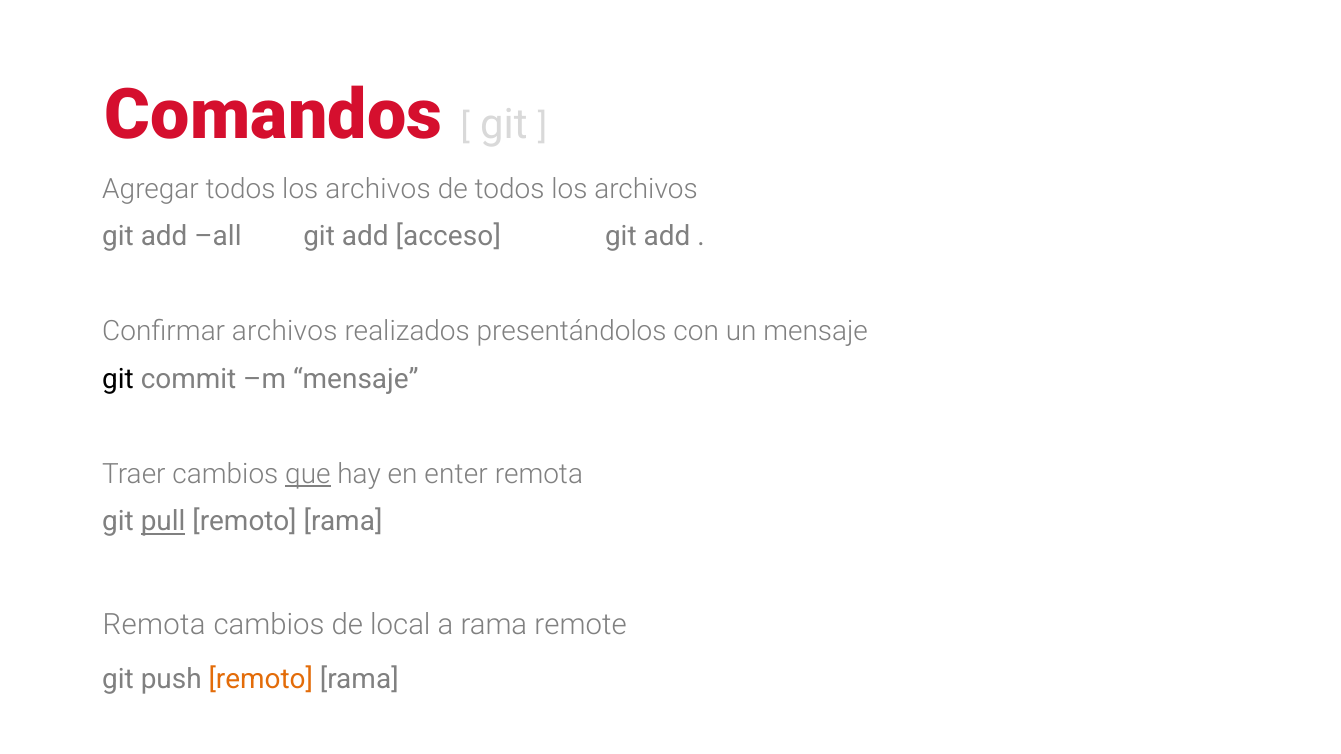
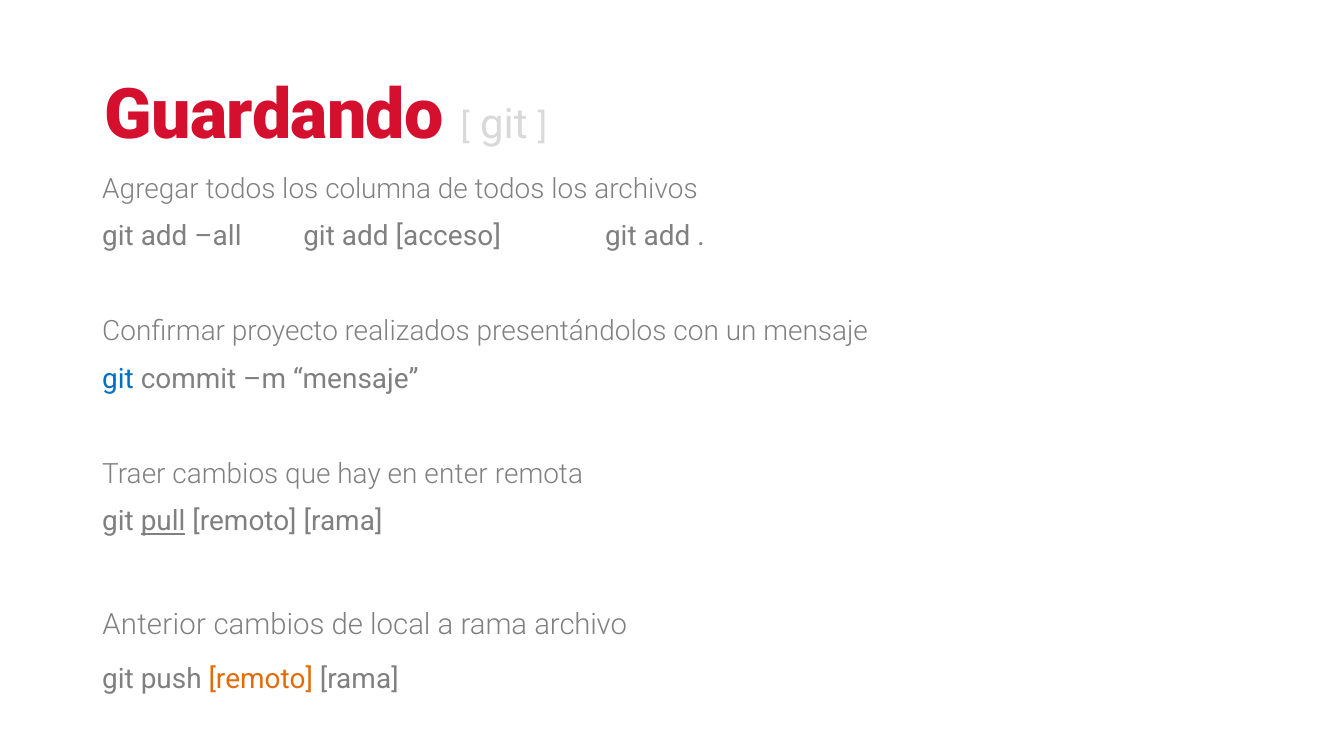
Comandos: Comandos -> Guardando
Agregar todos los archivos: archivos -> columna
Confirmar archivos: archivos -> proyecto
git at (118, 379) colour: black -> blue
que underline: present -> none
Remota at (154, 625): Remota -> Anterior
remote: remote -> archivo
